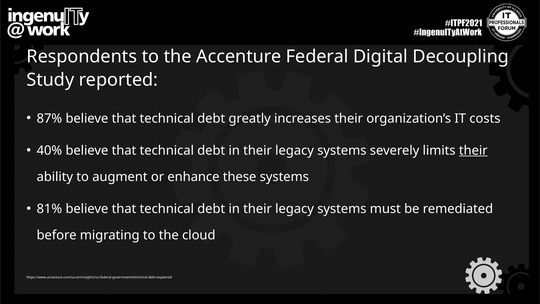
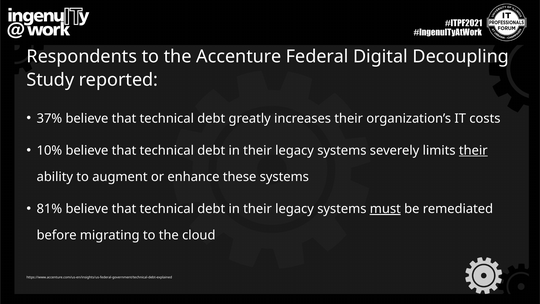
87%: 87% -> 37%
40%: 40% -> 10%
must underline: none -> present
